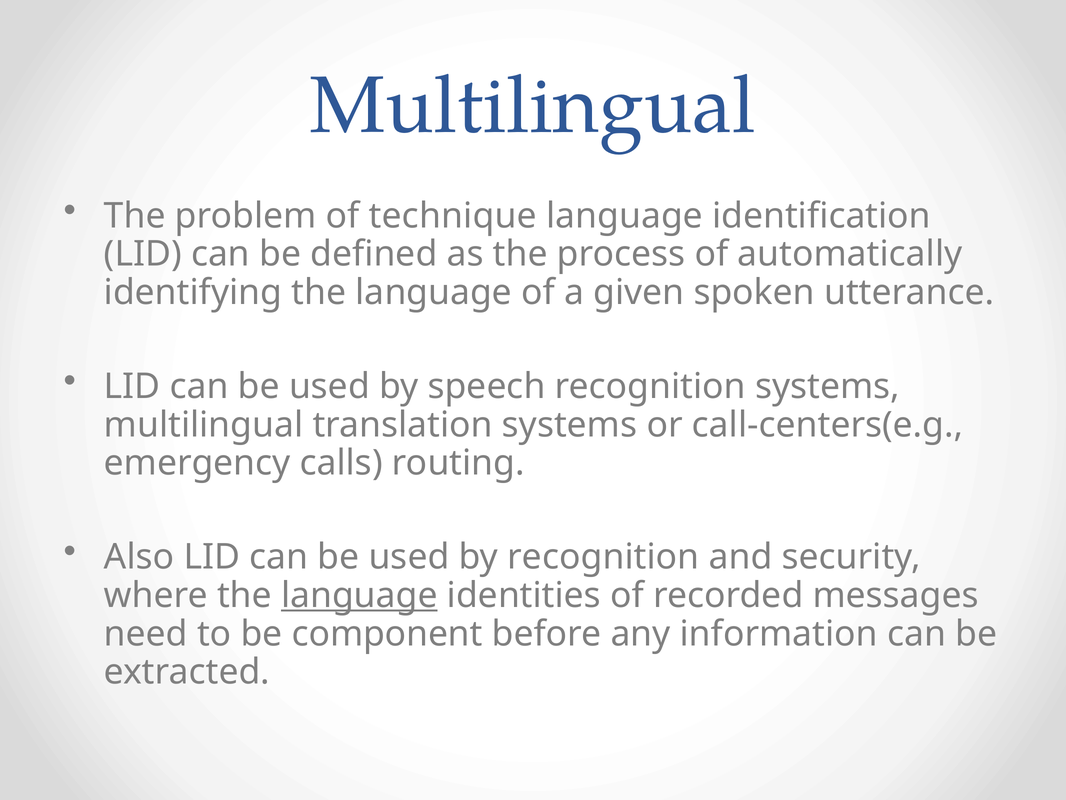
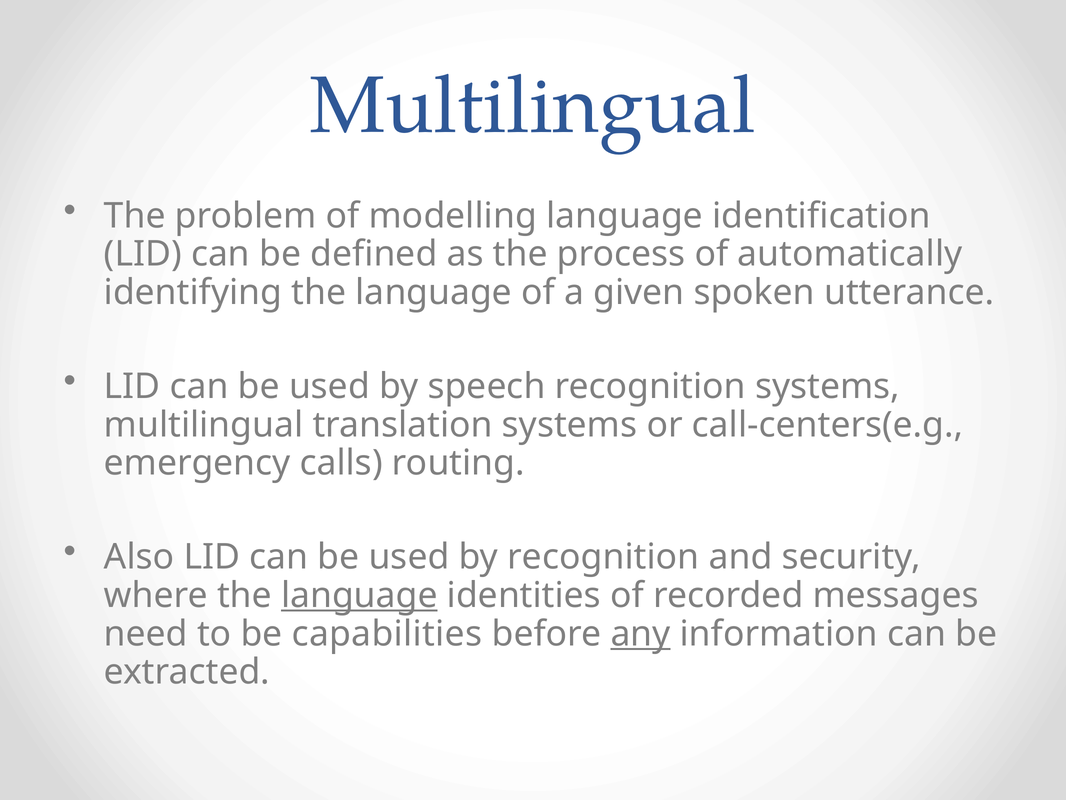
technique: technique -> modelling
component: component -> capabilities
any underline: none -> present
